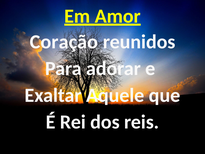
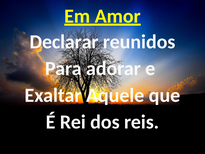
Coração: Coração -> Declarar
